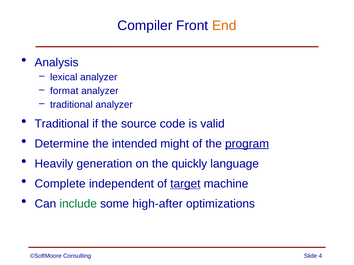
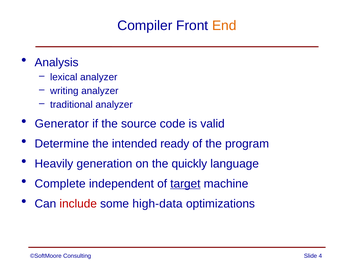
format: format -> writing
Traditional at (62, 124): Traditional -> Generator
might: might -> ready
program underline: present -> none
include colour: green -> red
high-after: high-after -> high-data
